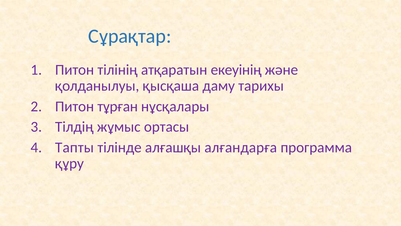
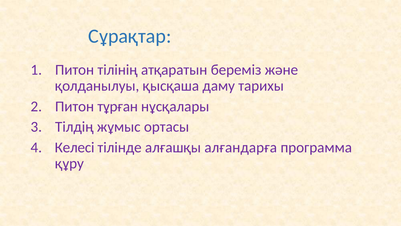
екеуінің: екеуінің -> береміз
Тапты: Тапты -> Келесі
